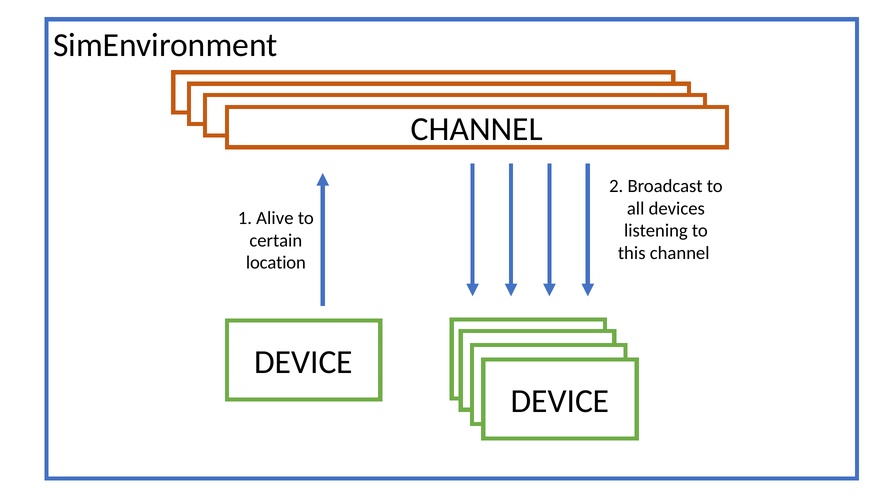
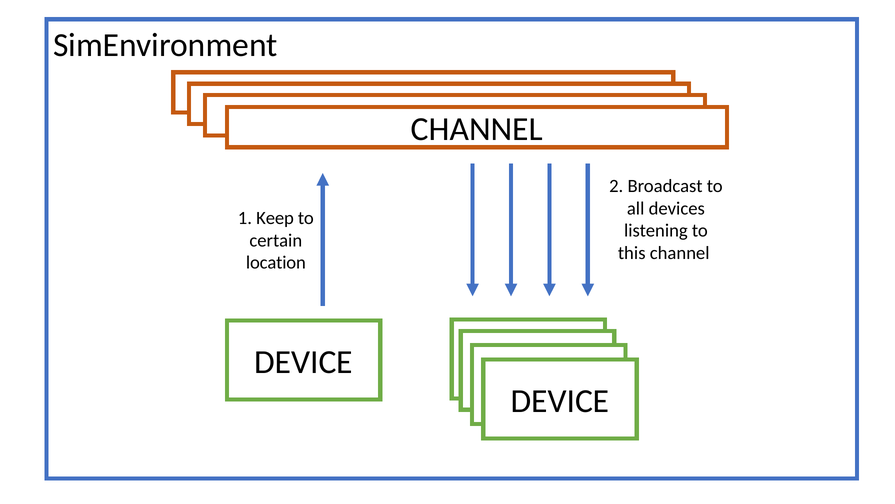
Alive: Alive -> Keep
